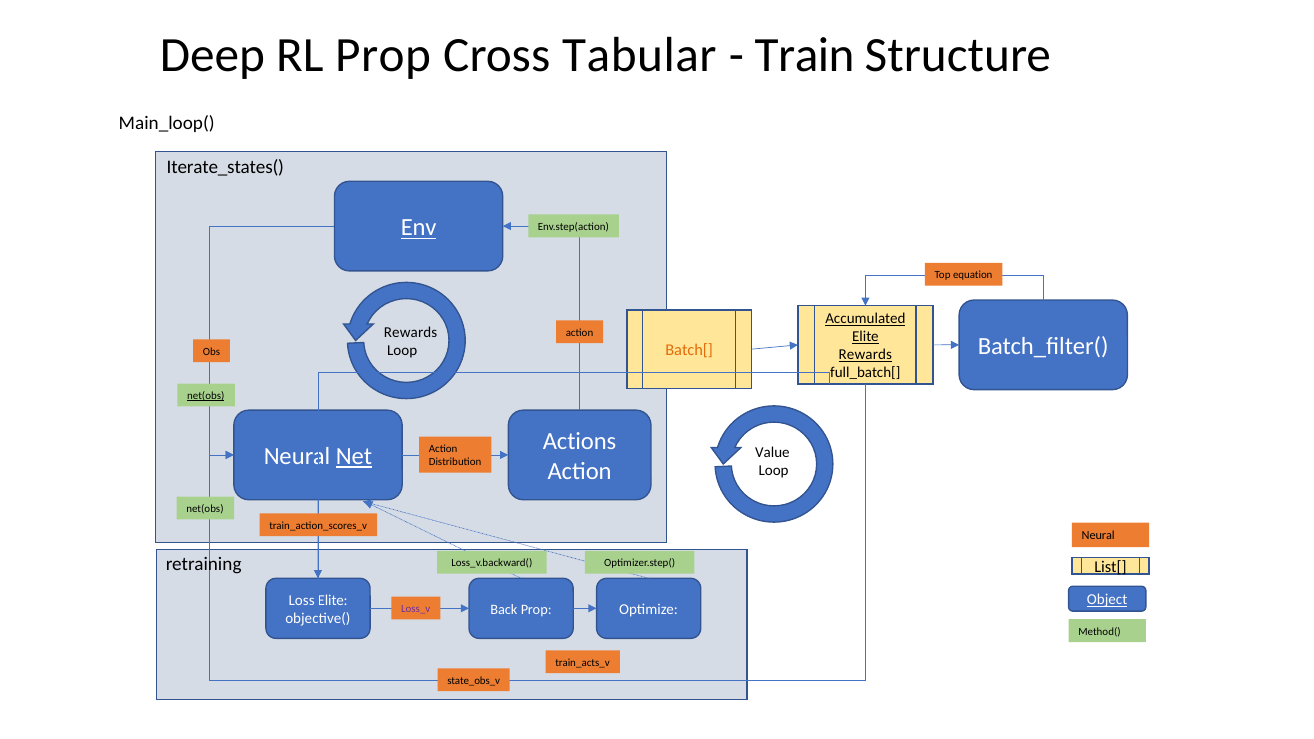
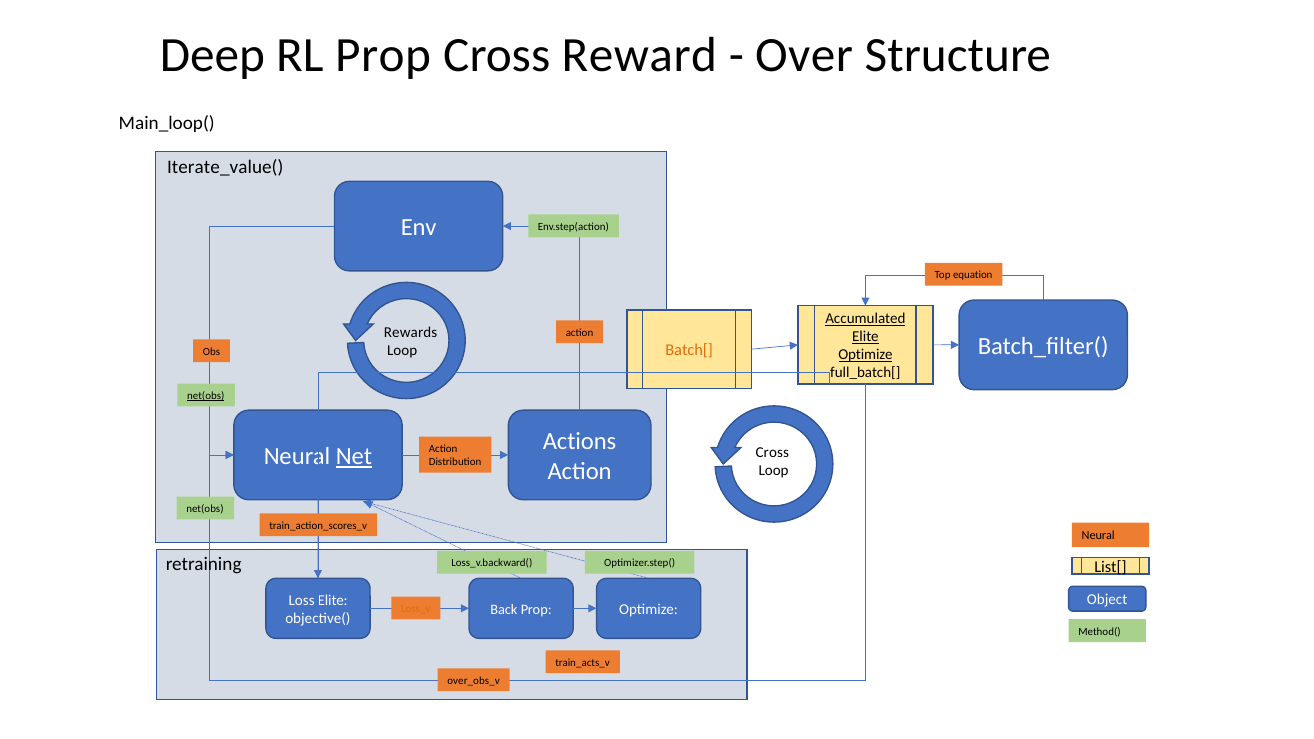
Tabular: Tabular -> Reward
Train: Train -> Over
Iterate_states(: Iterate_states( -> Iterate_value(
Env underline: present -> none
Rewards at (865, 355): Rewards -> Optimize
Value at (772, 453): Value -> Cross
Object underline: present -> none
Loss_v colour: purple -> orange
state_obs_v: state_obs_v -> over_obs_v
